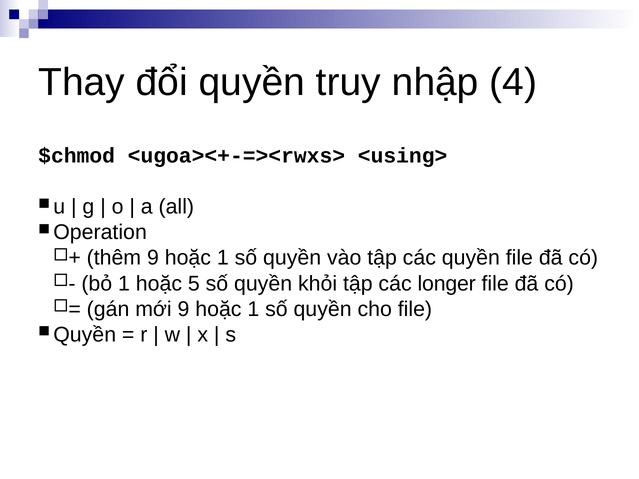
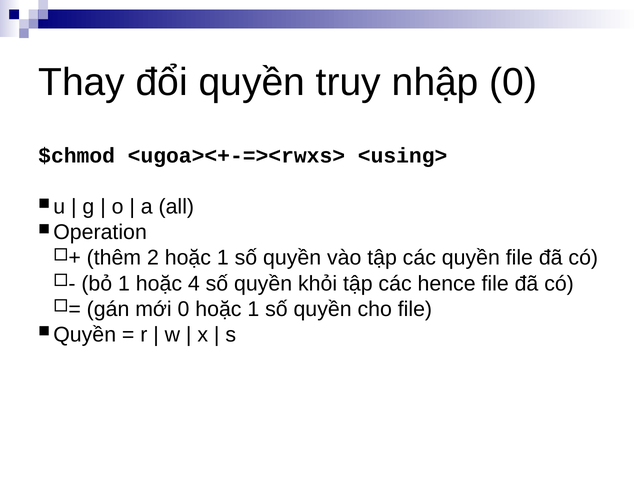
nhập 4: 4 -> 0
thêm 9: 9 -> 2
5: 5 -> 4
longer: longer -> hence
mới 9: 9 -> 0
